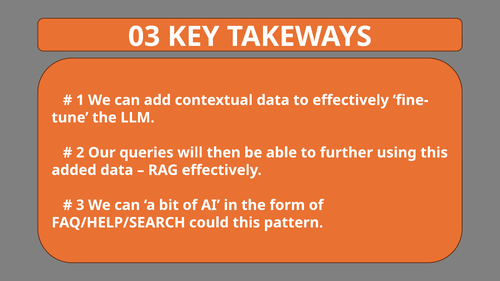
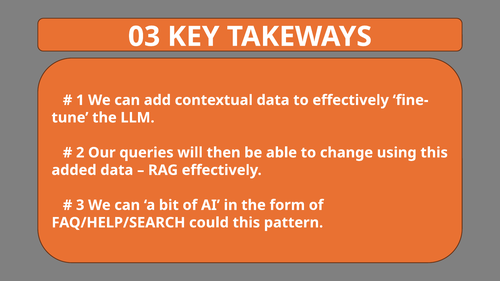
further: further -> change
